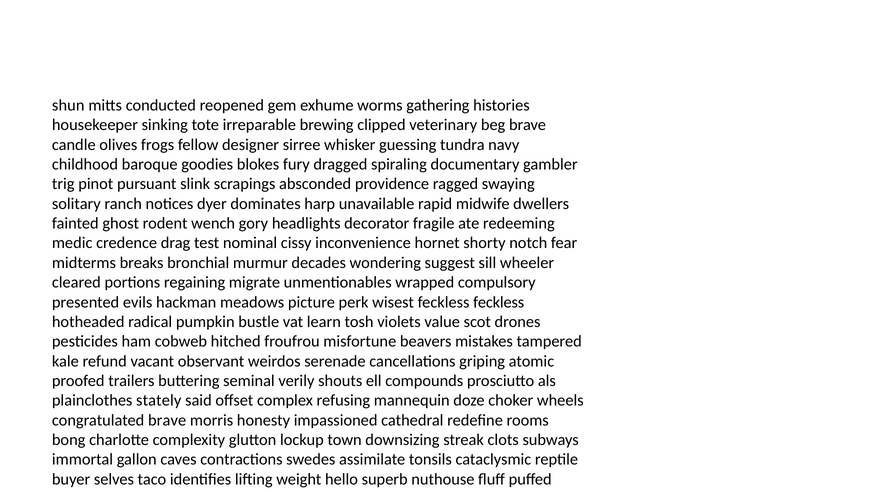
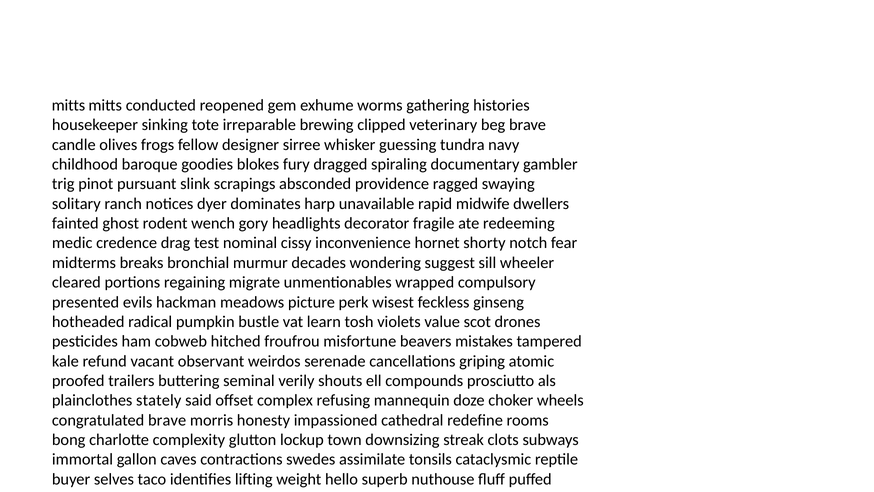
shun at (68, 105): shun -> mitts
feckless feckless: feckless -> ginseng
